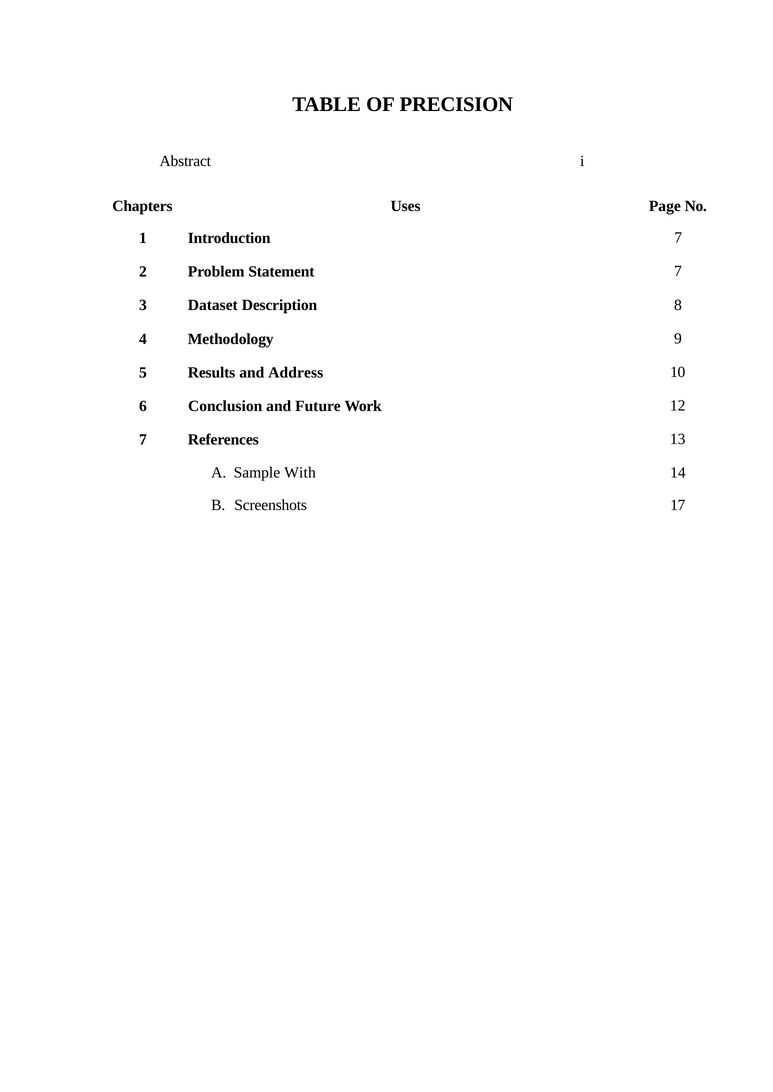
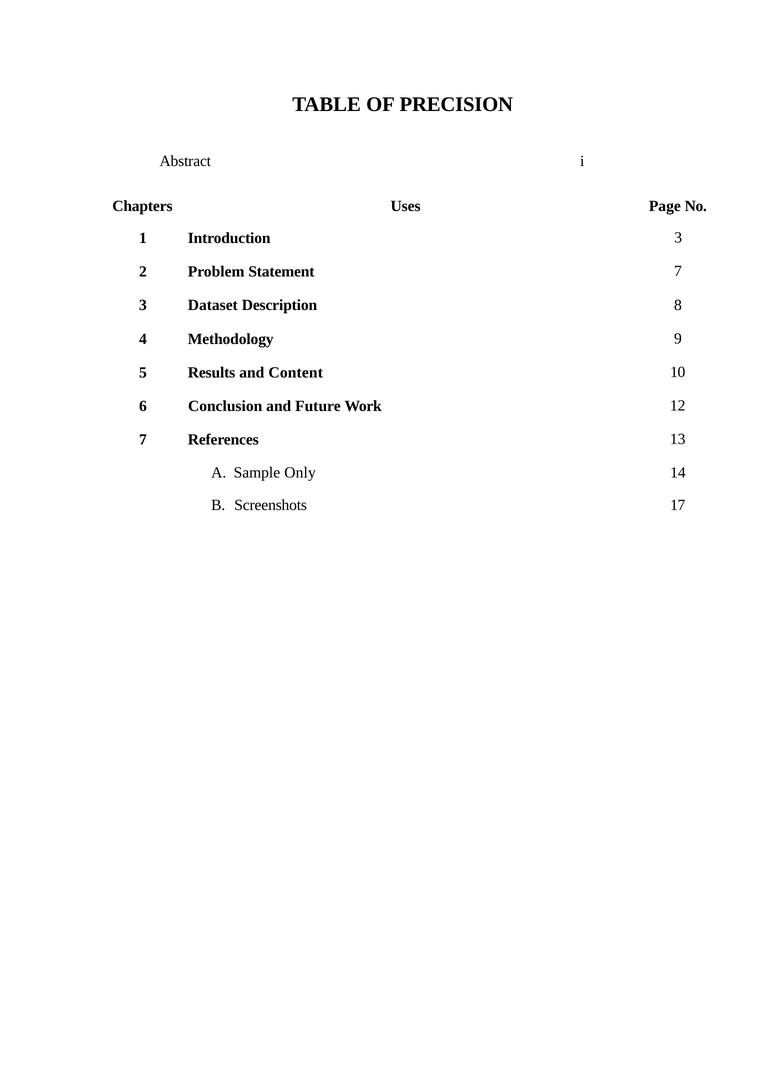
Introduction 7: 7 -> 3
Address: Address -> Content
With: With -> Only
